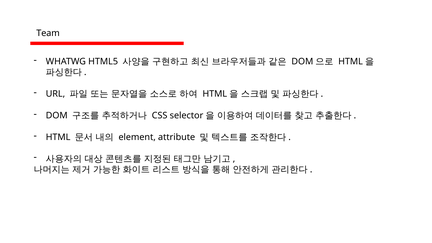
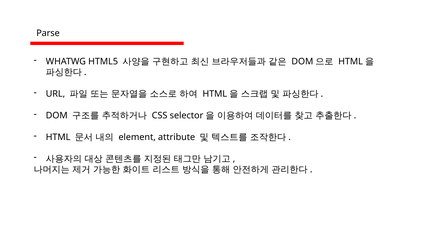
Team: Team -> Parse
